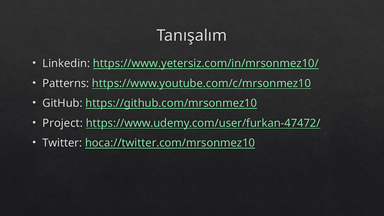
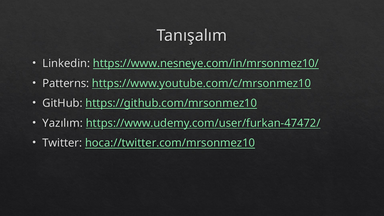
https://www.yetersiz.com/in/mrsonmez10/: https://www.yetersiz.com/in/mrsonmez10/ -> https://www.nesneye.com/in/mrsonmez10/
Project: Project -> Yazılım
